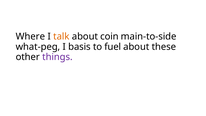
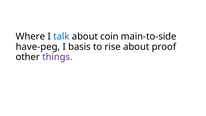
talk colour: orange -> blue
what-peg: what-peg -> have-peg
fuel: fuel -> rise
these: these -> proof
